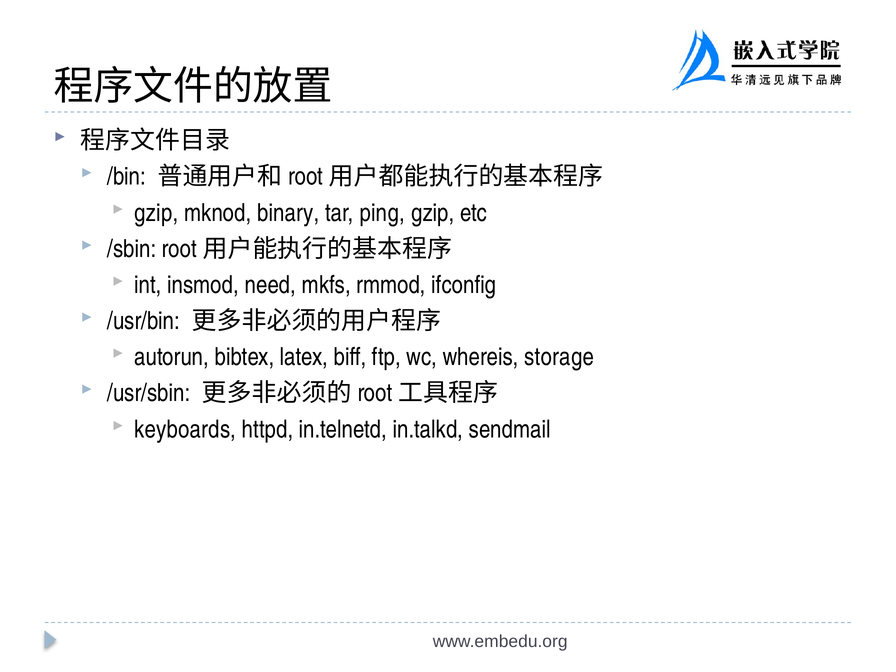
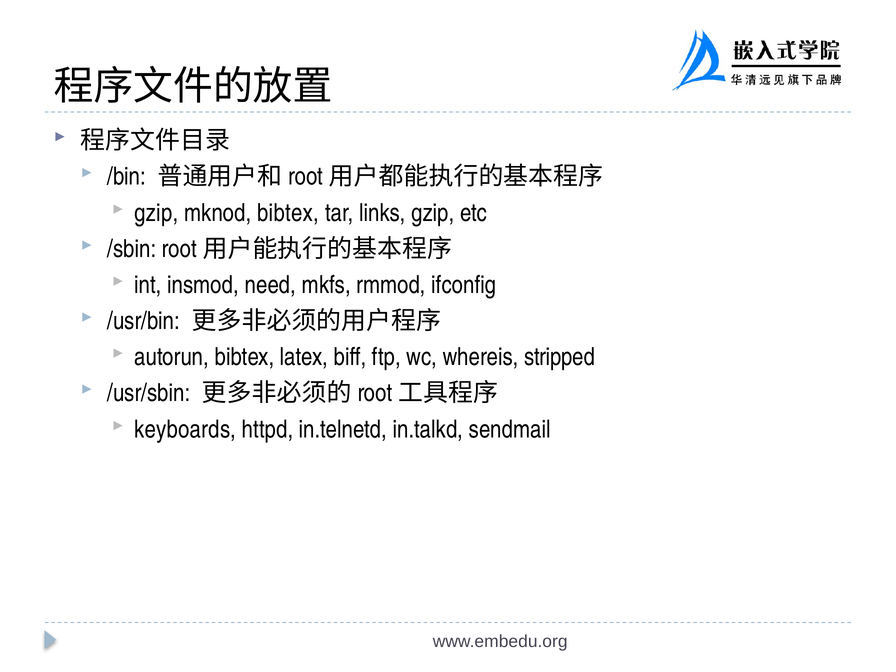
mknod binary: binary -> bibtex
ping: ping -> links
storage: storage -> stripped
